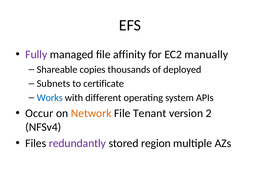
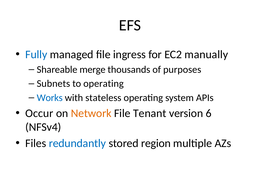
Fully colour: purple -> blue
affinity: affinity -> ingress
copies: copies -> merge
deployed: deployed -> purposes
to certificate: certificate -> operating
different: different -> stateless
2: 2 -> 6
redundantly colour: purple -> blue
